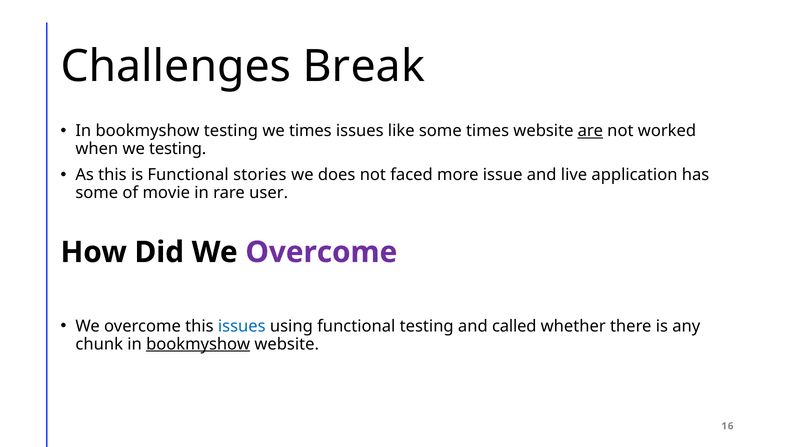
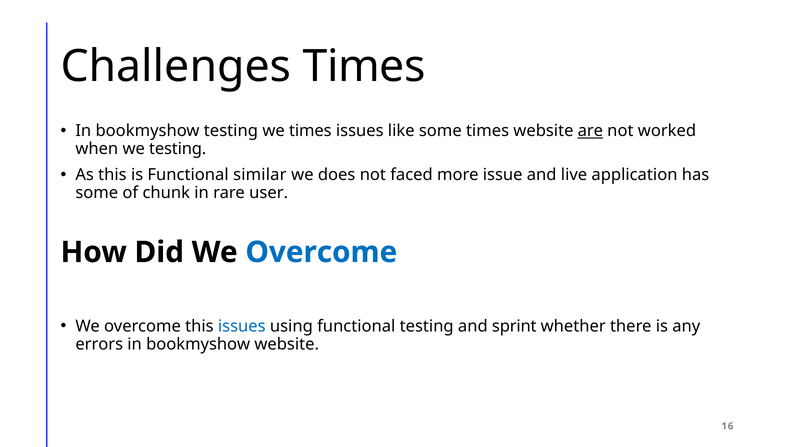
Challenges Break: Break -> Times
stories: stories -> similar
movie: movie -> chunk
Overcome at (321, 252) colour: purple -> blue
called: called -> sprint
chunk: chunk -> errors
bookmyshow at (198, 344) underline: present -> none
